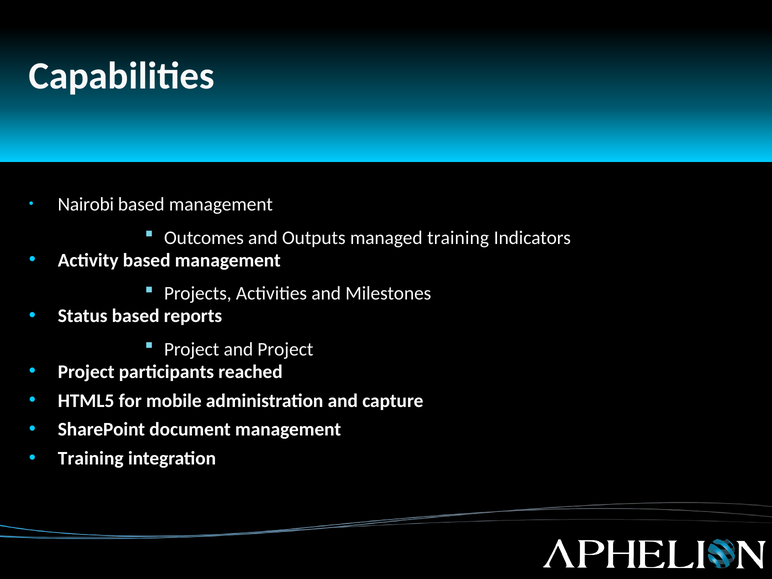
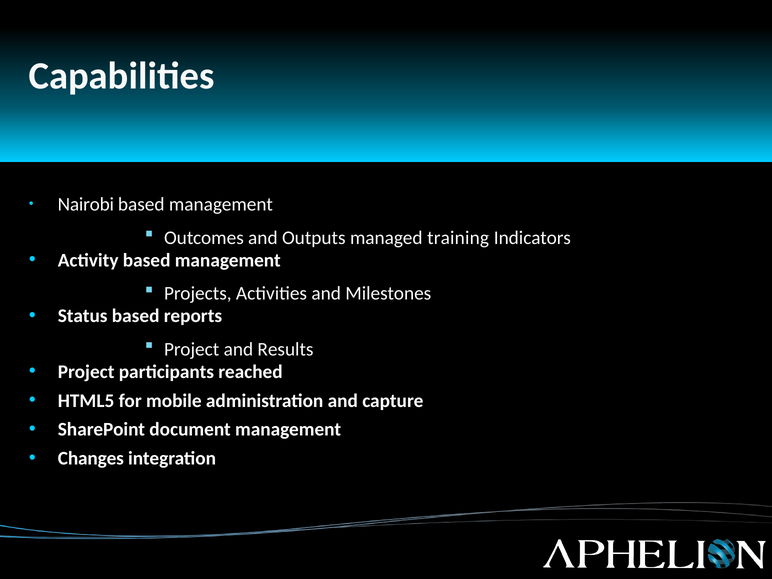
and Project: Project -> Results
Training at (91, 458): Training -> Changes
